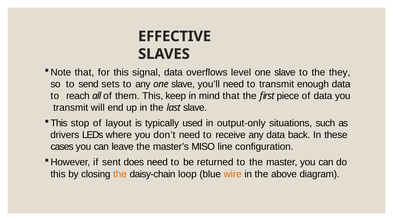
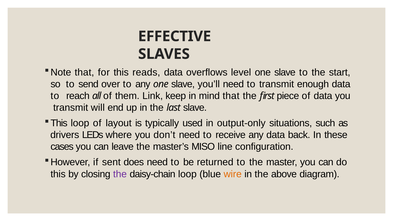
signal: signal -> reads
they: they -> start
sets: sets -> over
them This: This -> Link
stop at (80, 123): stop -> loop
the at (120, 174) colour: orange -> purple
